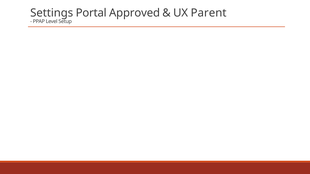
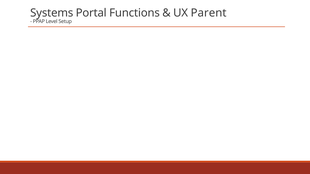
Settings: Settings -> Systems
Approved: Approved -> Functions
